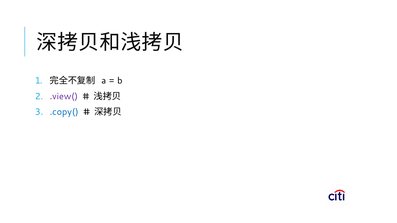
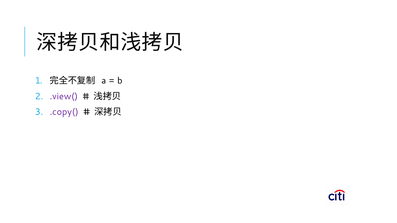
.copy( colour: blue -> purple
